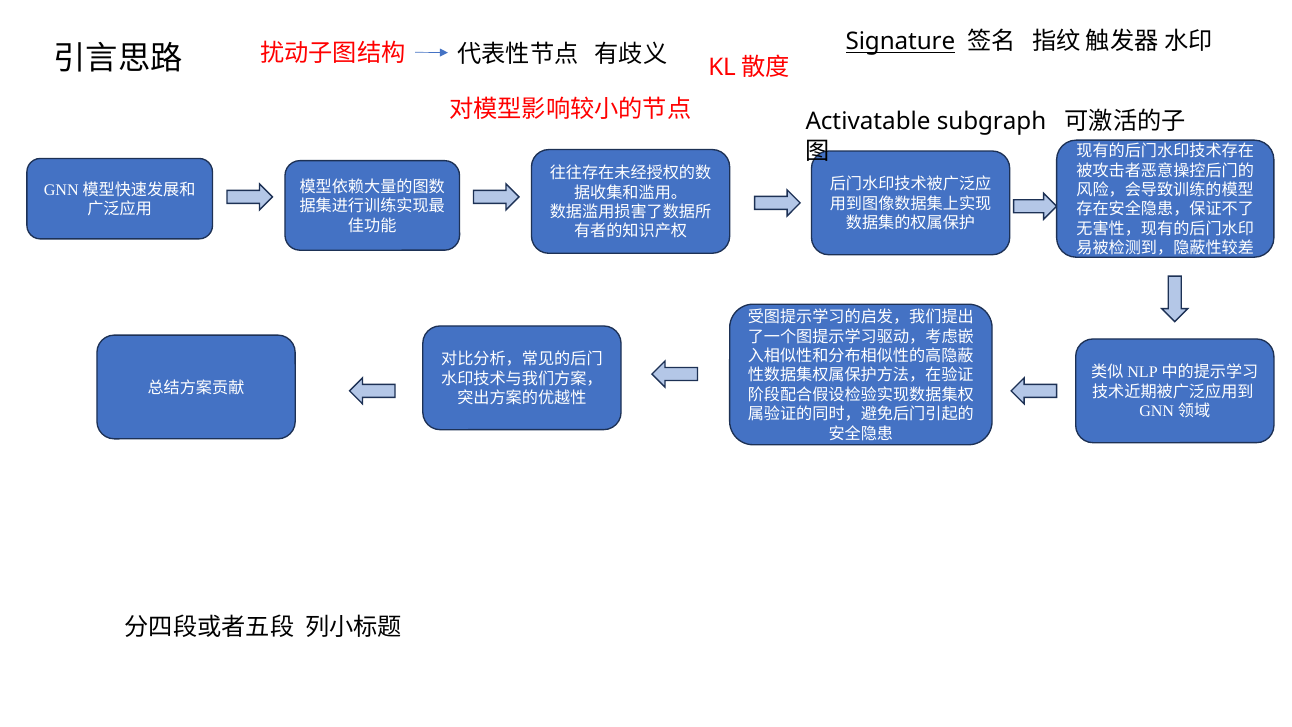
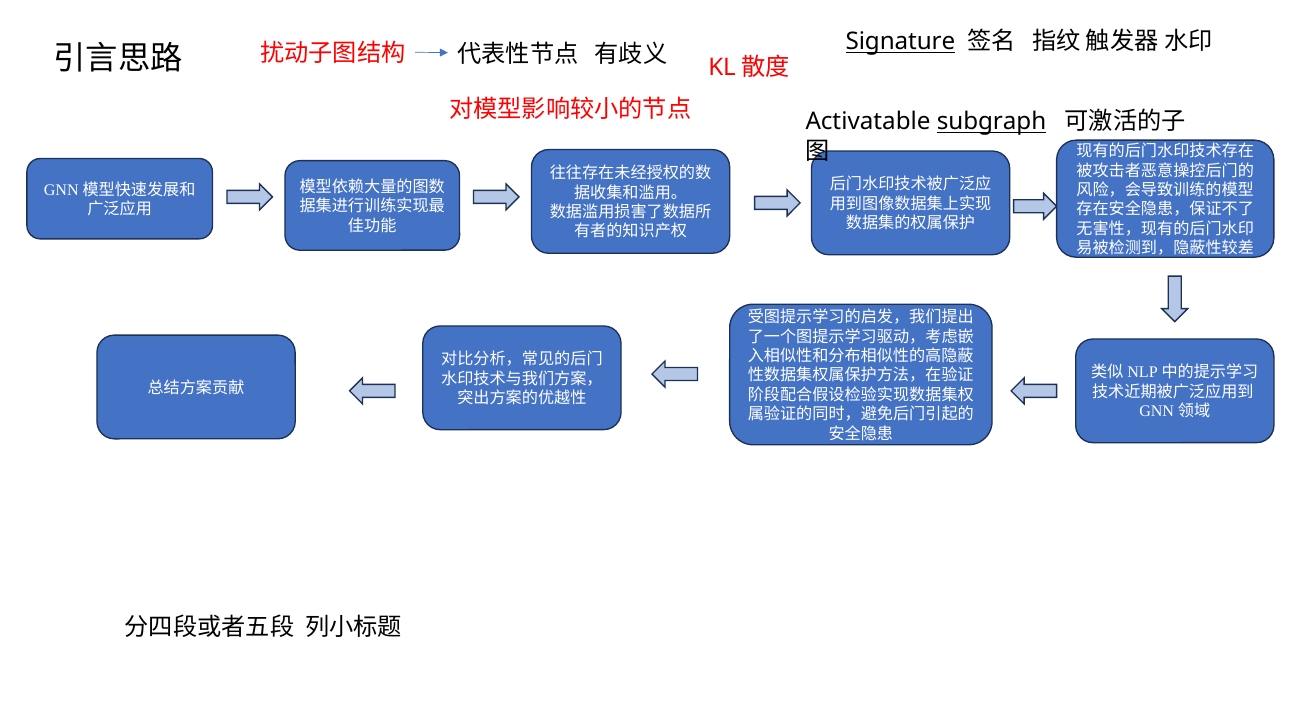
subgraph underline: none -> present
